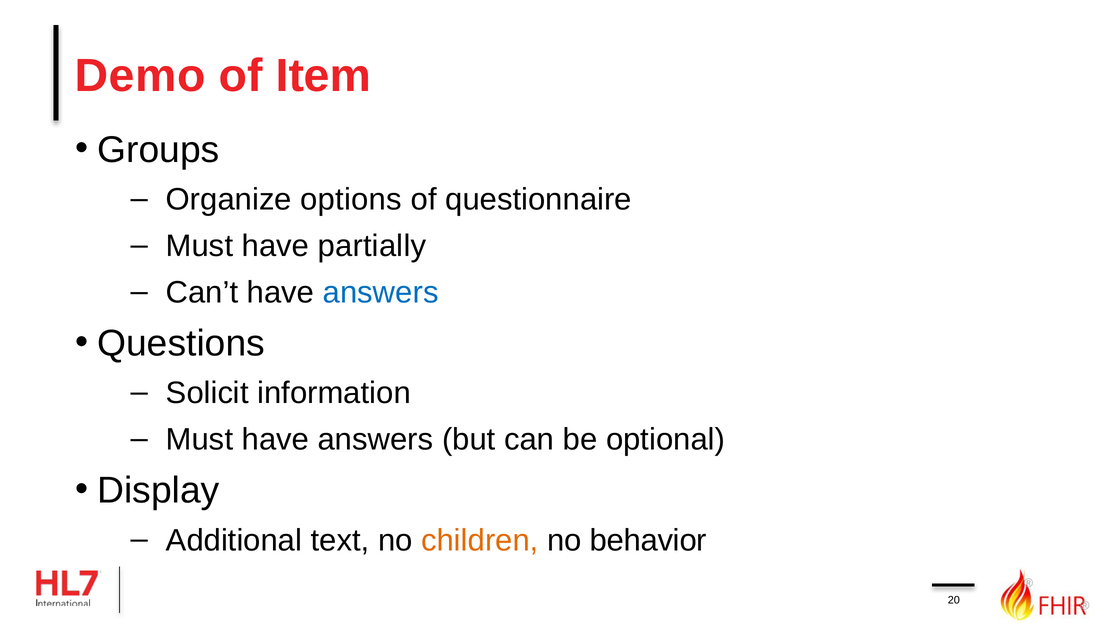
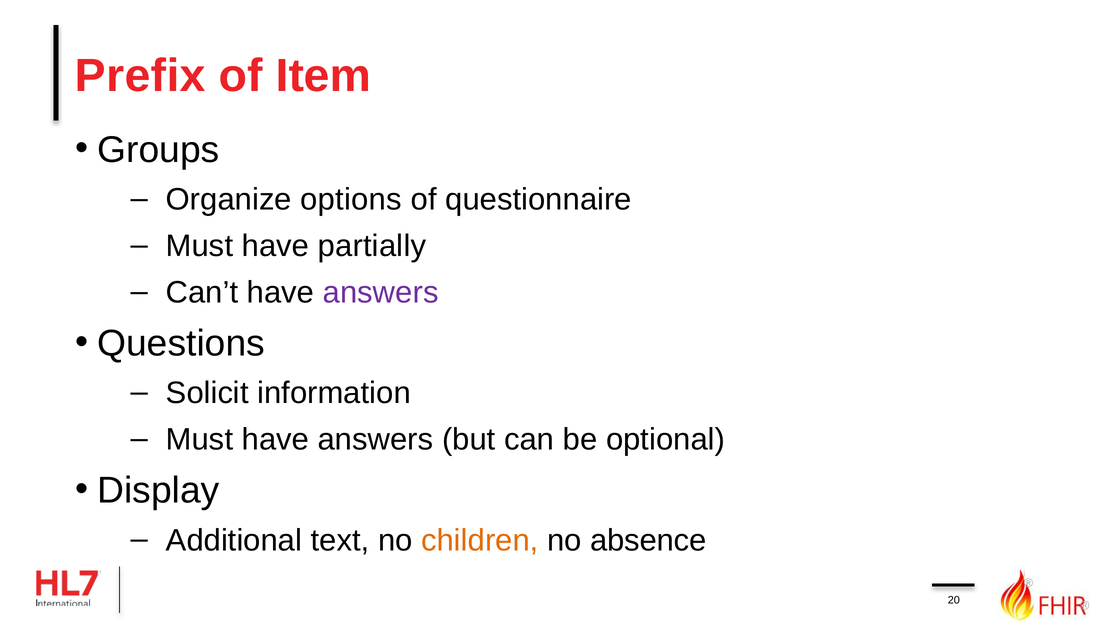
Demo: Demo -> Prefix
answers at (381, 293) colour: blue -> purple
behavior: behavior -> absence
